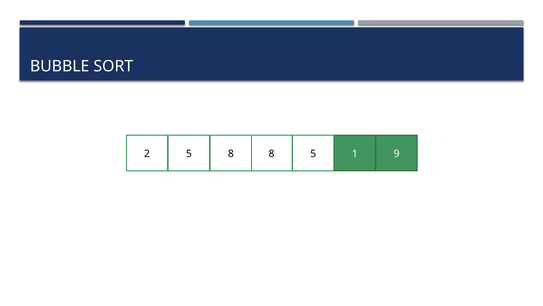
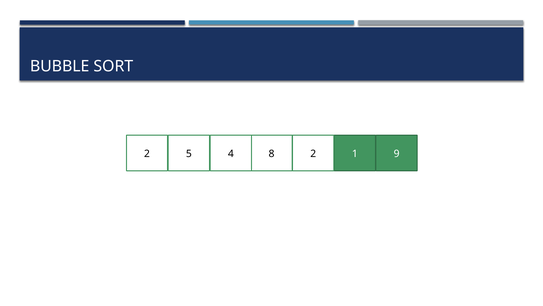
8 at (231, 153): 8 -> 4
2 5: 5 -> 2
